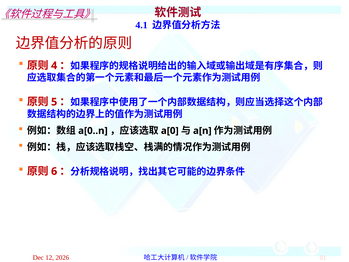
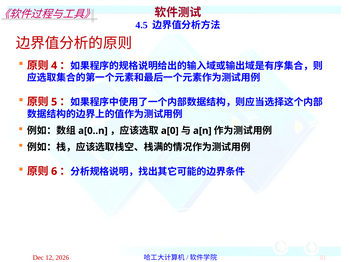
4.1: 4.1 -> 4.5
